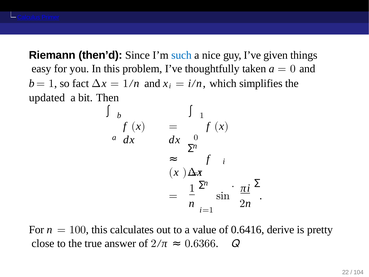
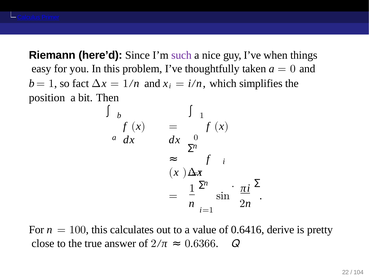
then’d: then’d -> here’d
such colour: blue -> purple
given: given -> when
updated: updated -> position
